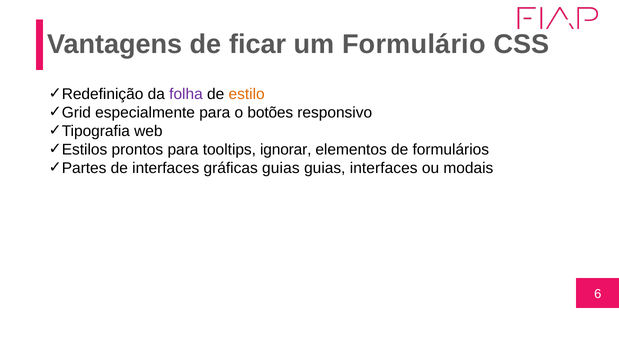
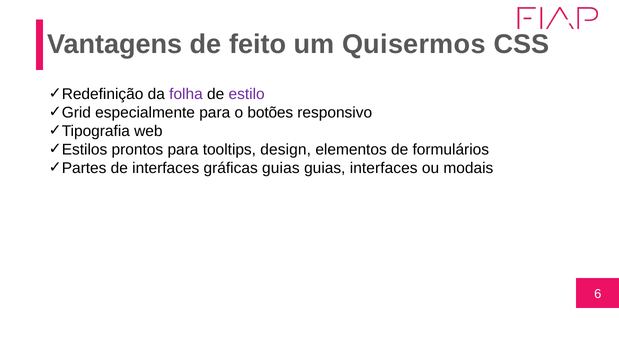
ficar: ficar -> feito
Formulário: Formulário -> Quisermos
estilo colour: orange -> purple
ignorar: ignorar -> design
